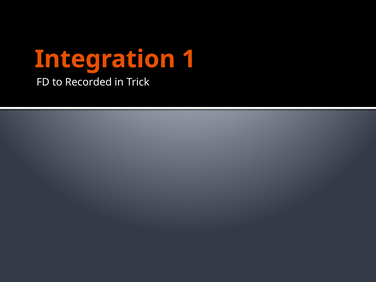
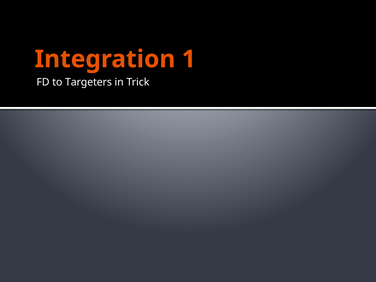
Recorded: Recorded -> Targeters
